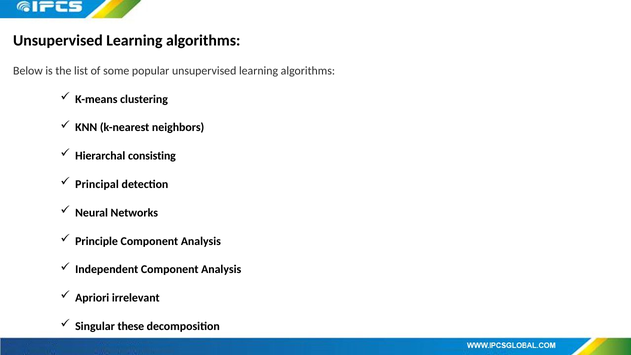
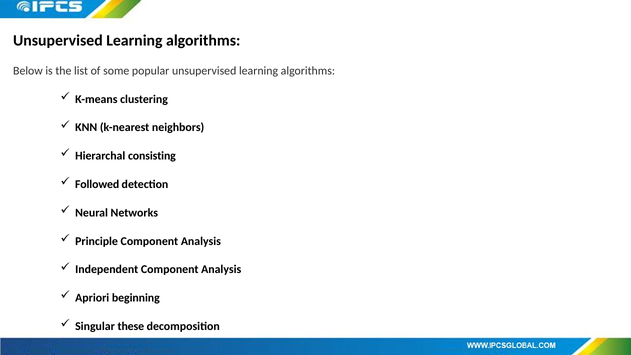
Principal: Principal -> Followed
irrelevant: irrelevant -> beginning
